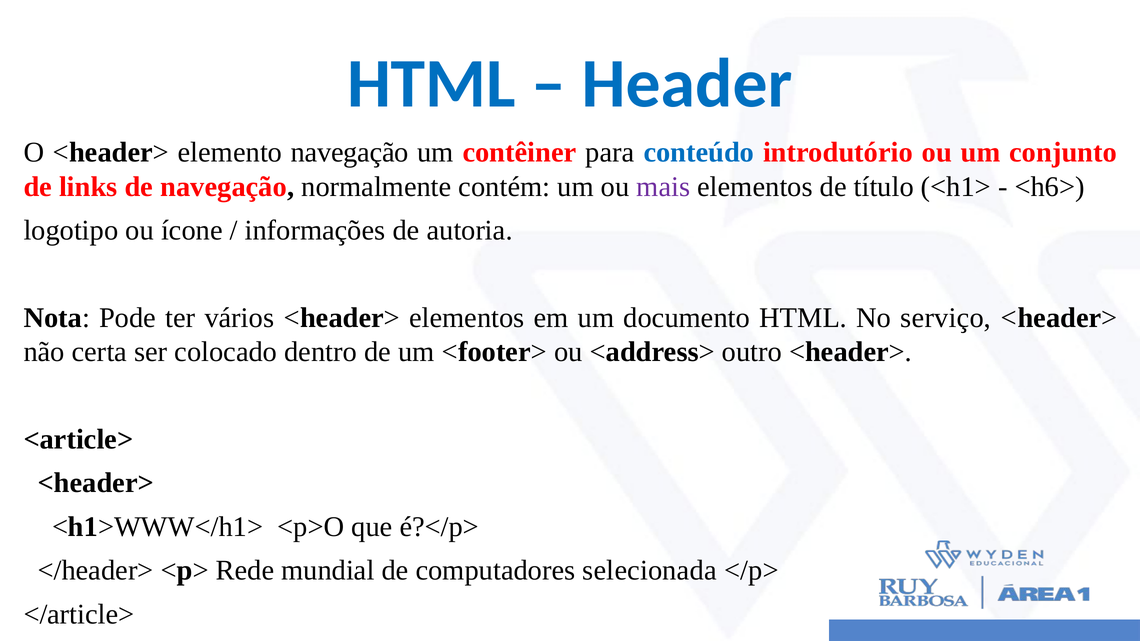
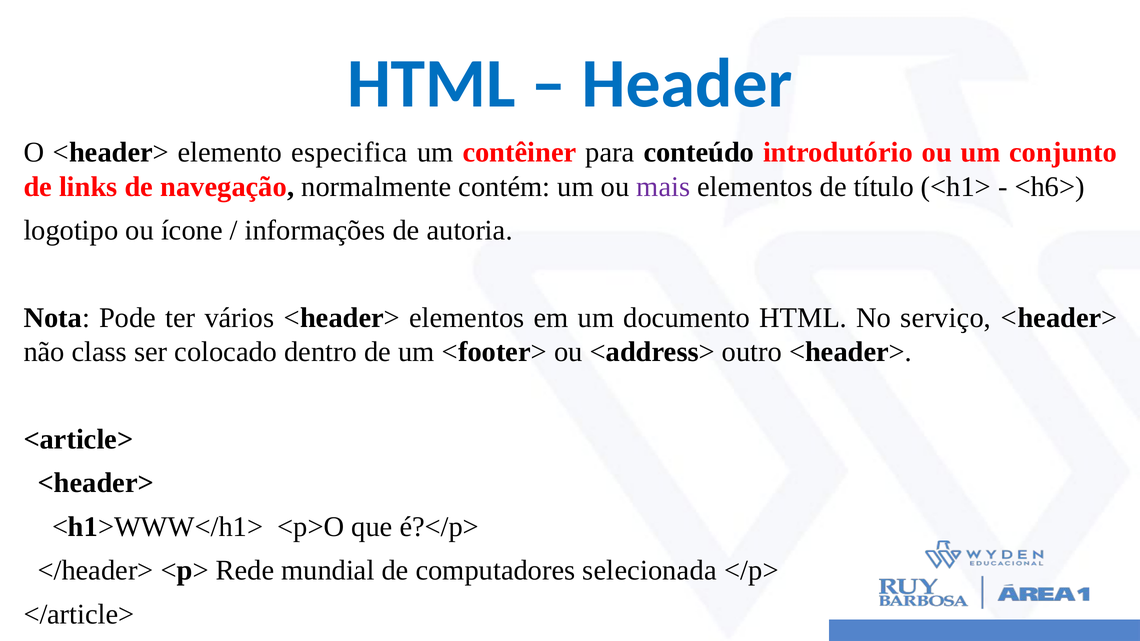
elemento navegação: navegação -> especifica
conteúdo colour: blue -> black
certa: certa -> class
